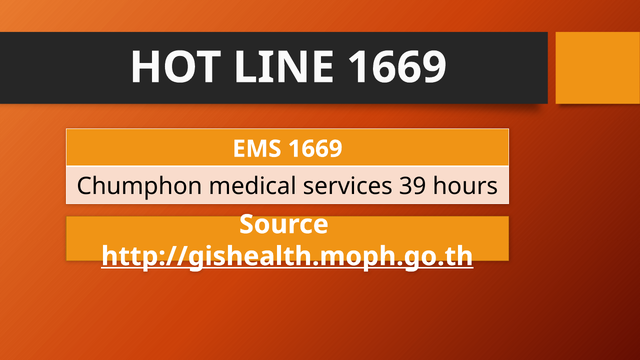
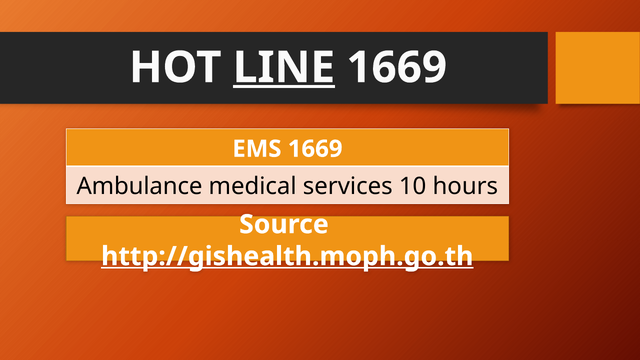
LINE underline: none -> present
Chumphon: Chumphon -> Ambulance
39: 39 -> 10
